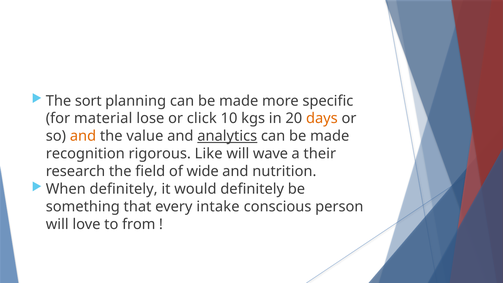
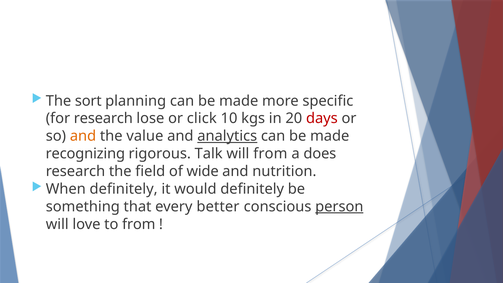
for material: material -> research
days colour: orange -> red
recognition: recognition -> recognizing
Like: Like -> Talk
will wave: wave -> from
their: their -> does
intake: intake -> better
person underline: none -> present
